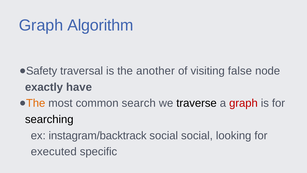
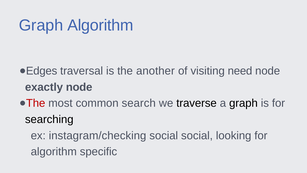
Safety: Safety -> Edges
false: false -> need
exactly have: have -> node
The at (36, 103) colour: orange -> red
graph at (243, 103) colour: red -> black
instagram/backtrack: instagram/backtrack -> instagram/checking
executed at (54, 151): executed -> algorithm
